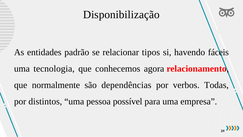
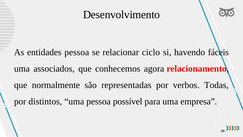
Disponibilização: Disponibilização -> Desenvolvimento
entidades padrão: padrão -> pessoa
tipos: tipos -> ciclo
tecnologia: tecnologia -> associados
dependências: dependências -> representadas
